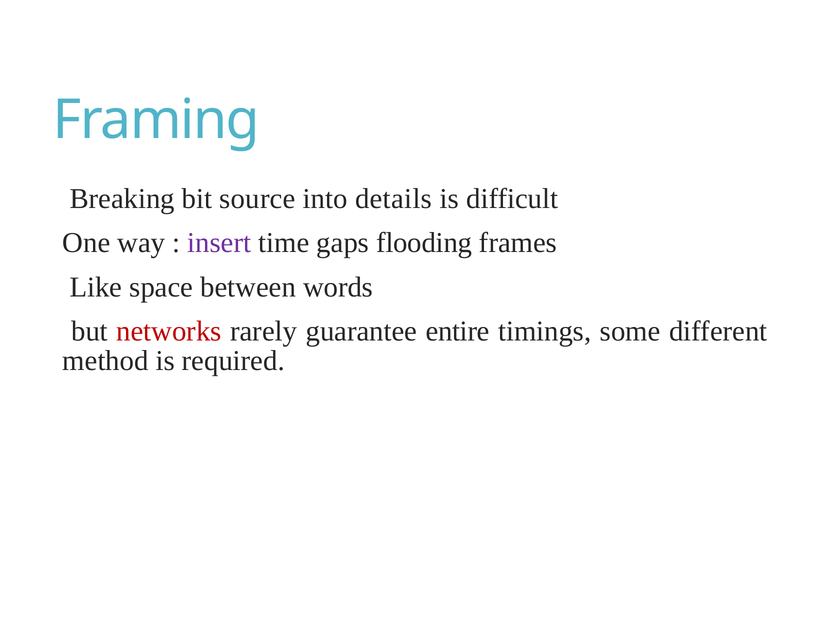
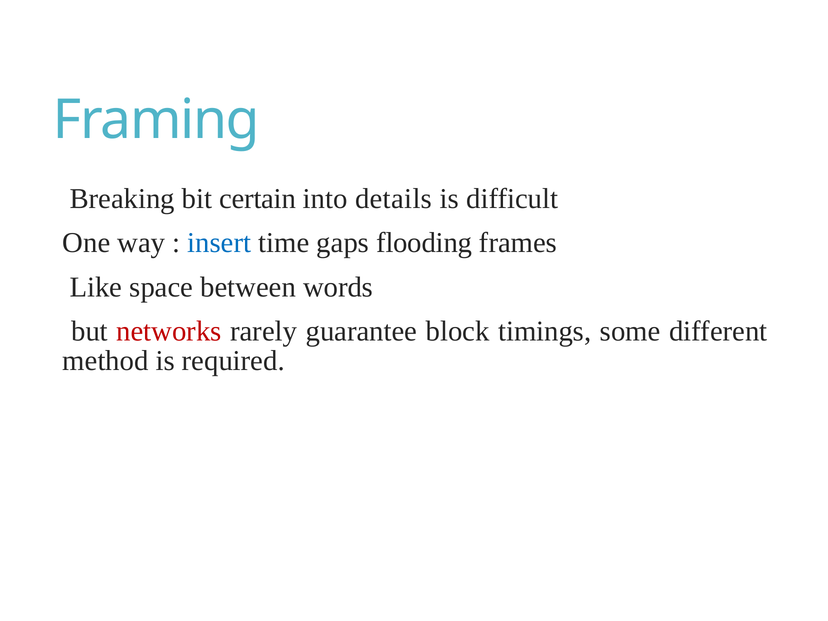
source: source -> certain
insert colour: purple -> blue
entire: entire -> block
